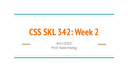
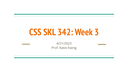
2: 2 -> 3
